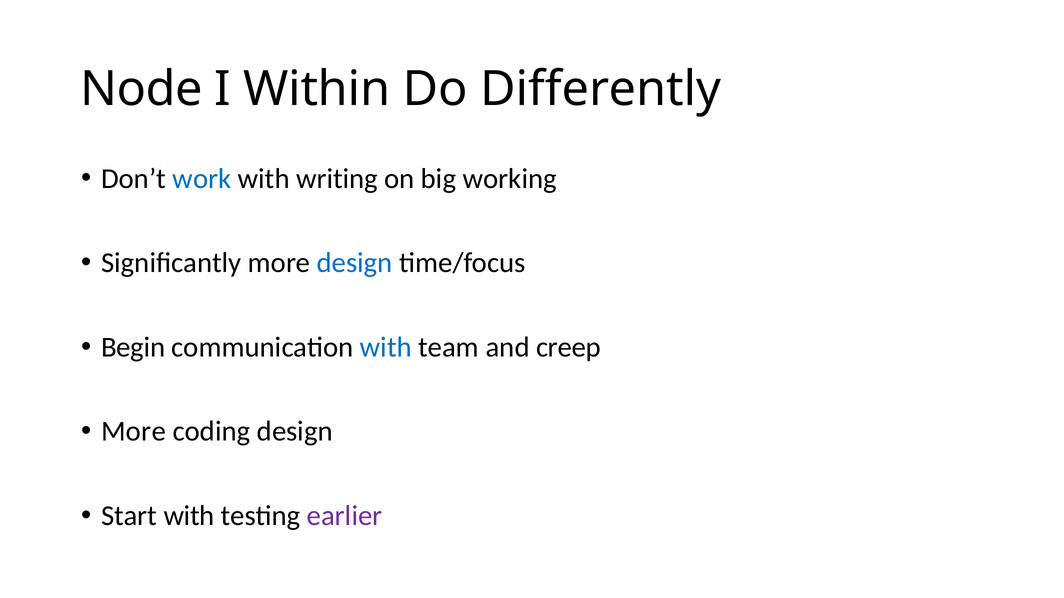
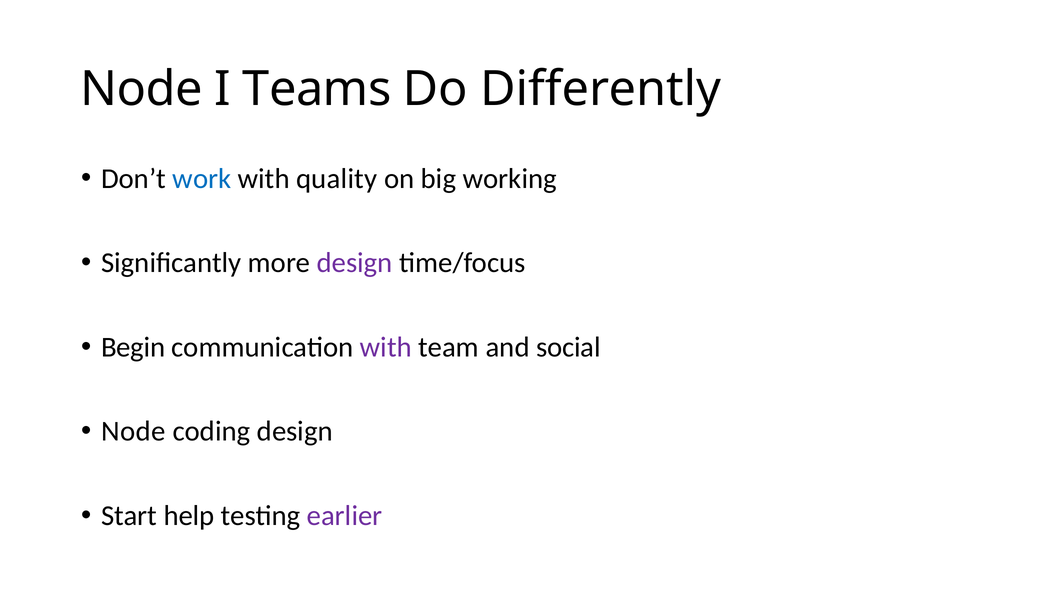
Within: Within -> Teams
writing: writing -> quality
design at (355, 263) colour: blue -> purple
with at (386, 347) colour: blue -> purple
creep: creep -> social
More at (134, 432): More -> Node
Start with: with -> help
